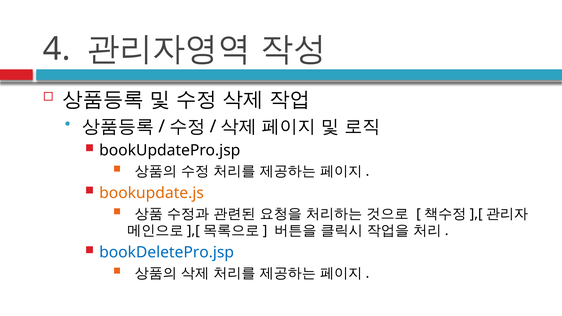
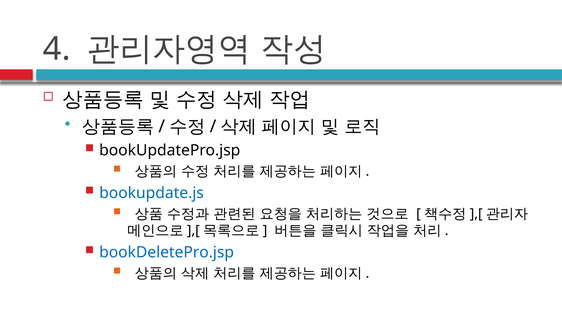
bookupdate.js colour: orange -> blue
